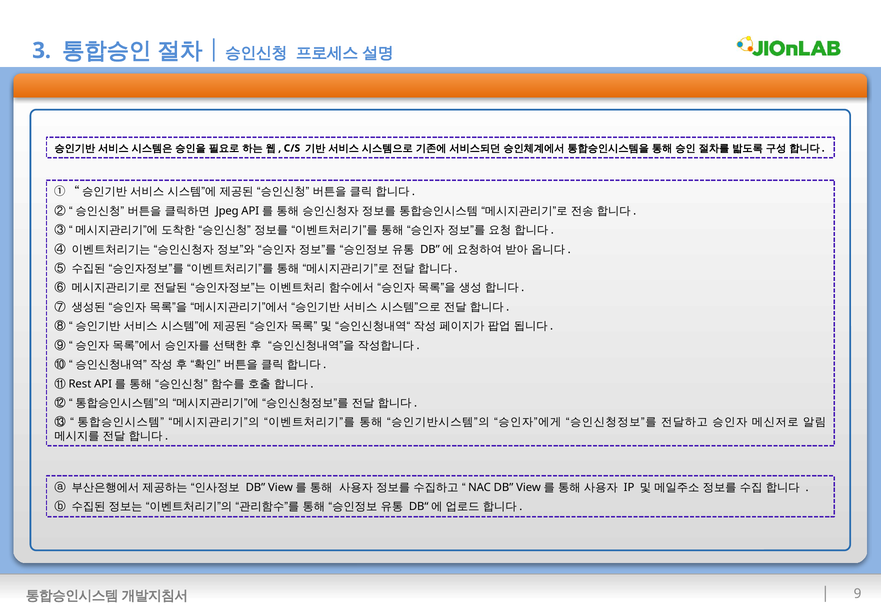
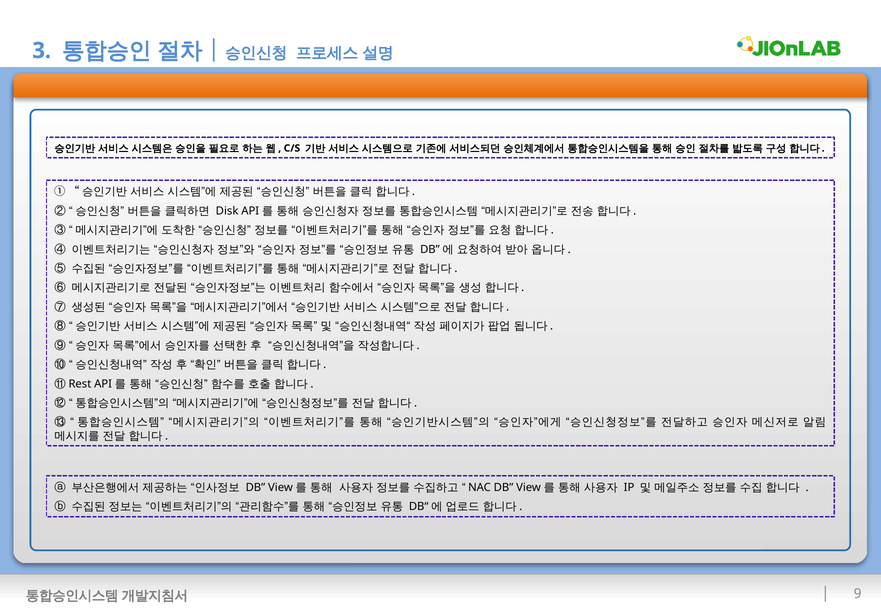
Jpeg: Jpeg -> Disk
